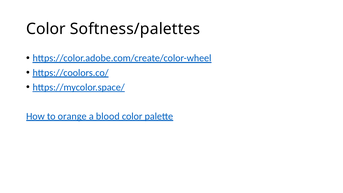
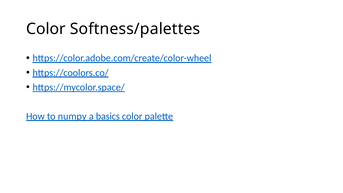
orange: orange -> numpy
blood: blood -> basics
